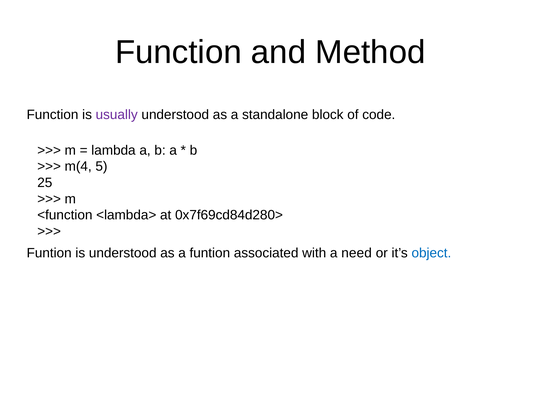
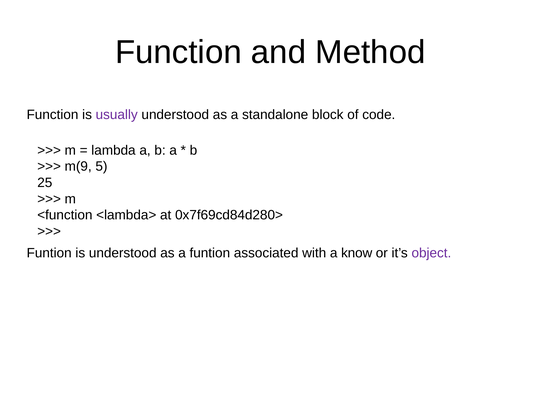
m(4: m(4 -> m(9
need: need -> know
object colour: blue -> purple
